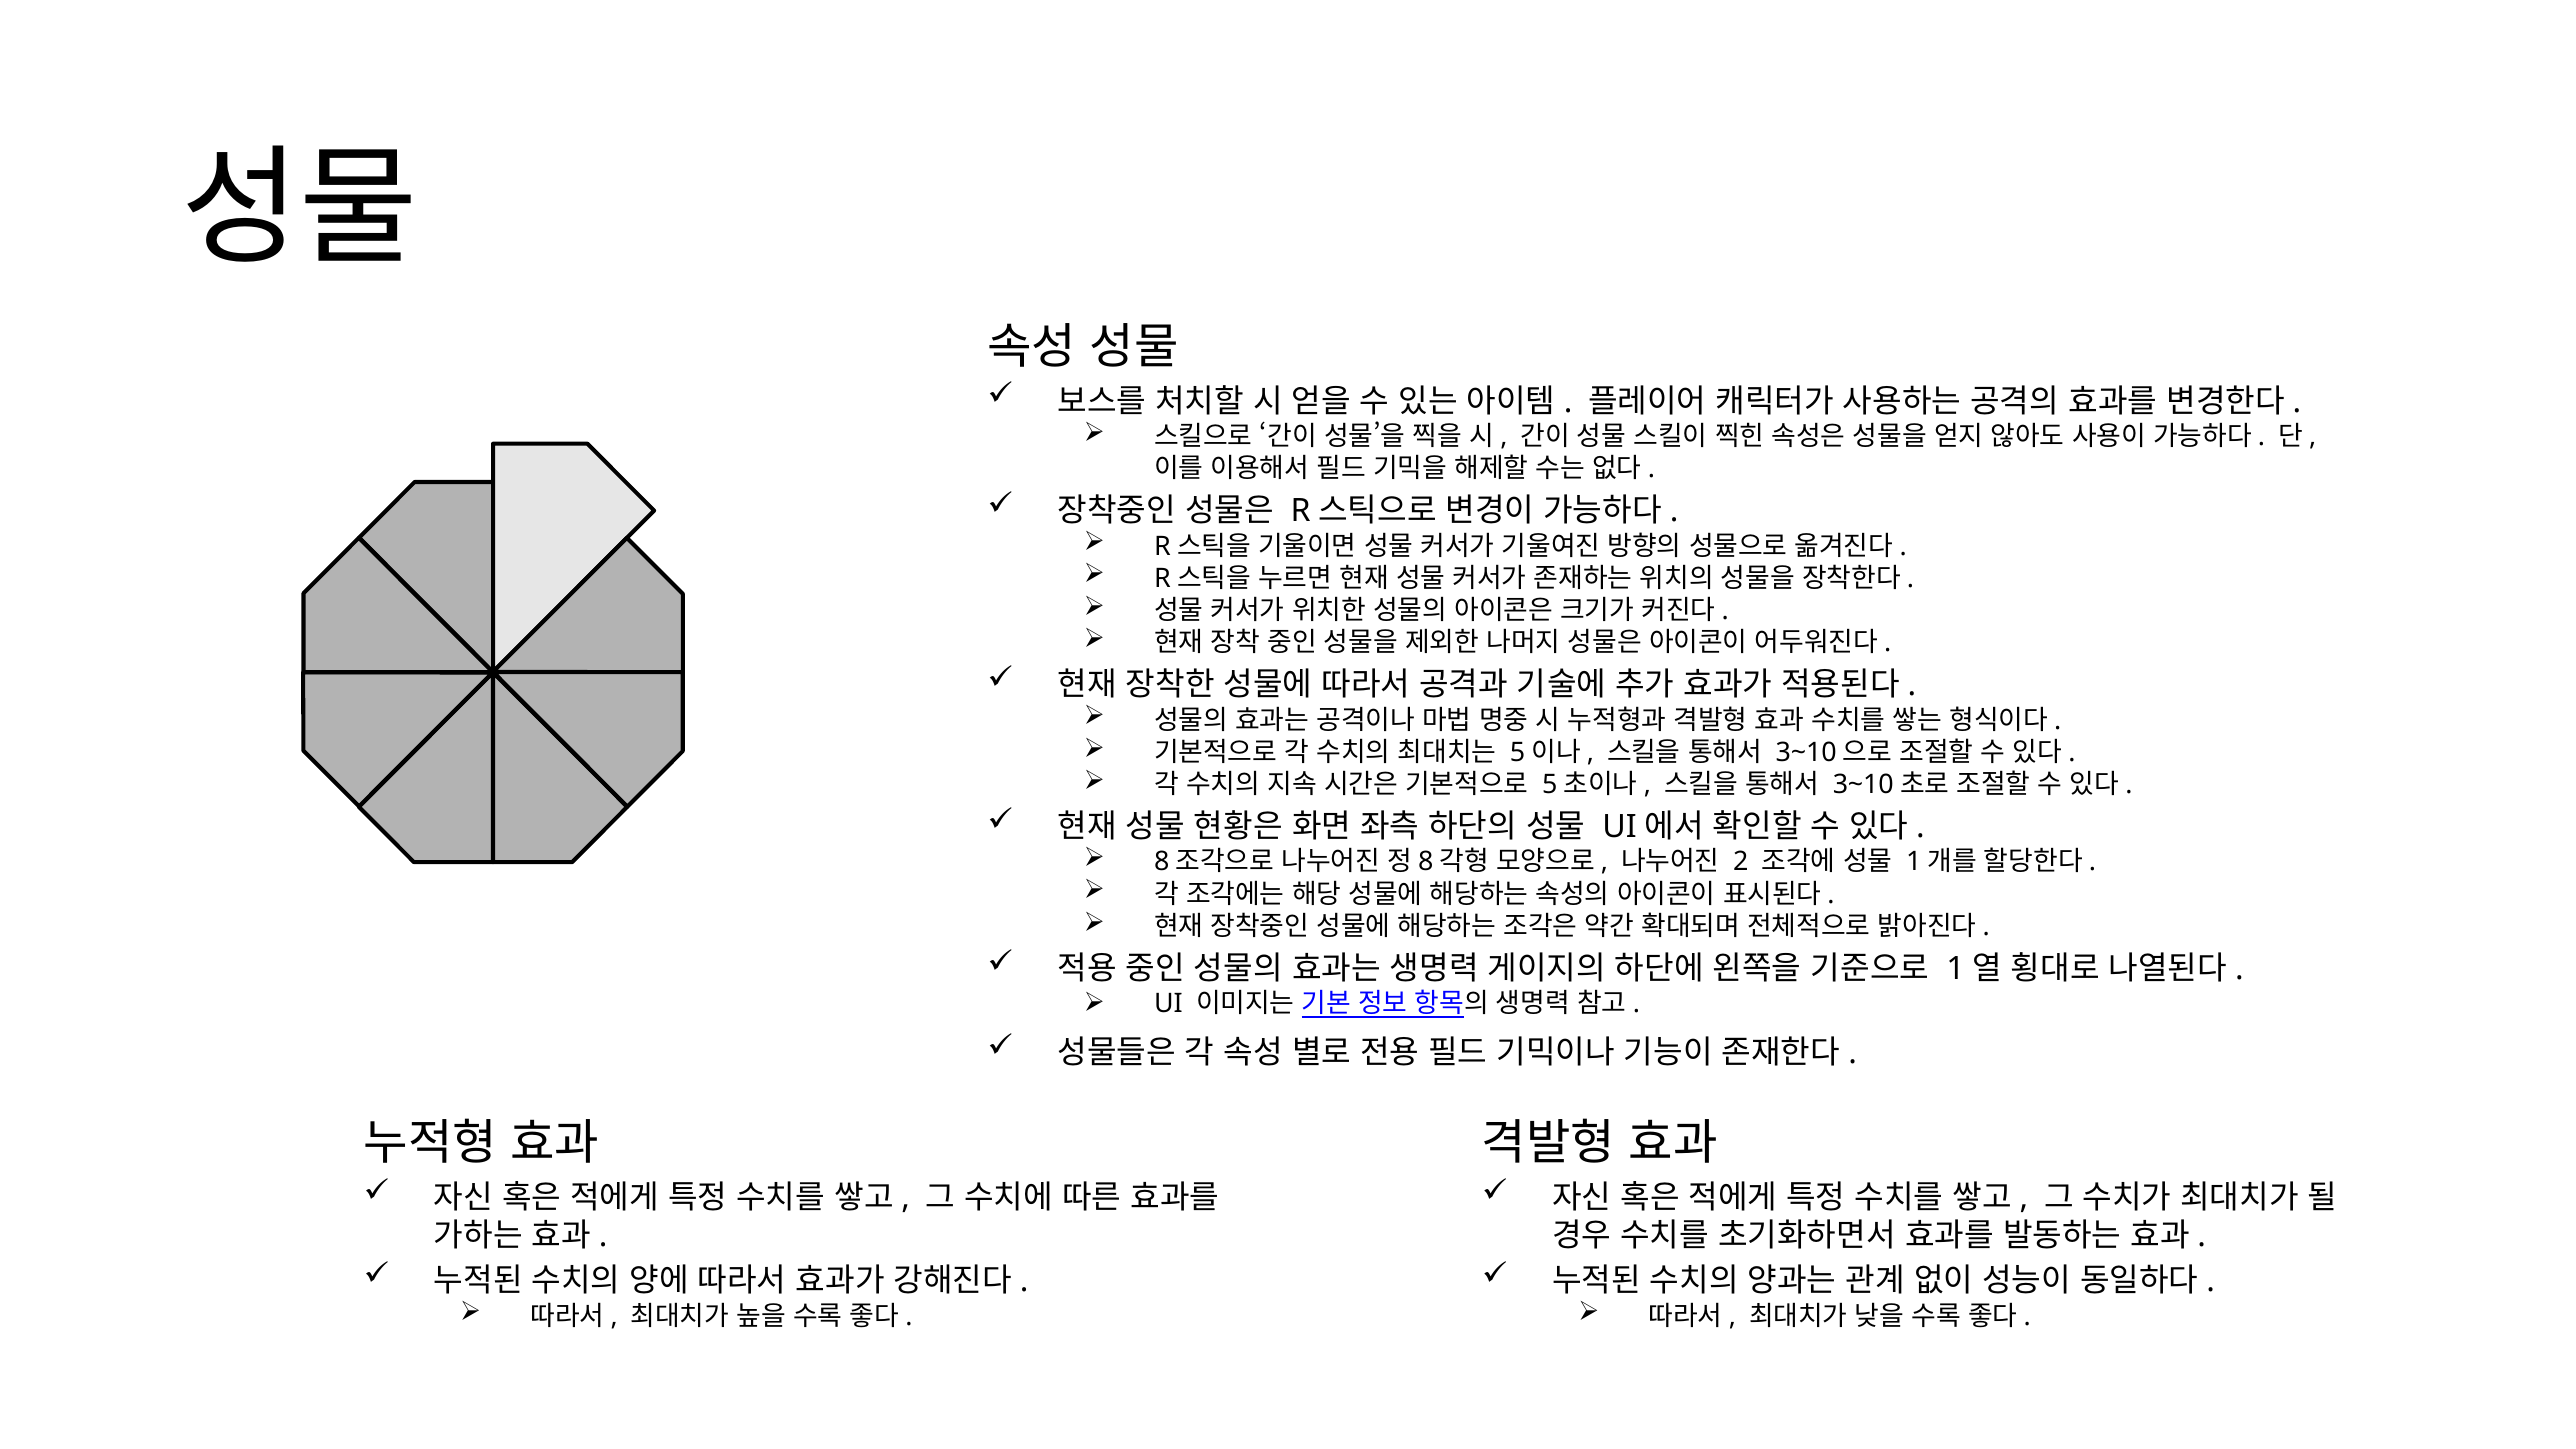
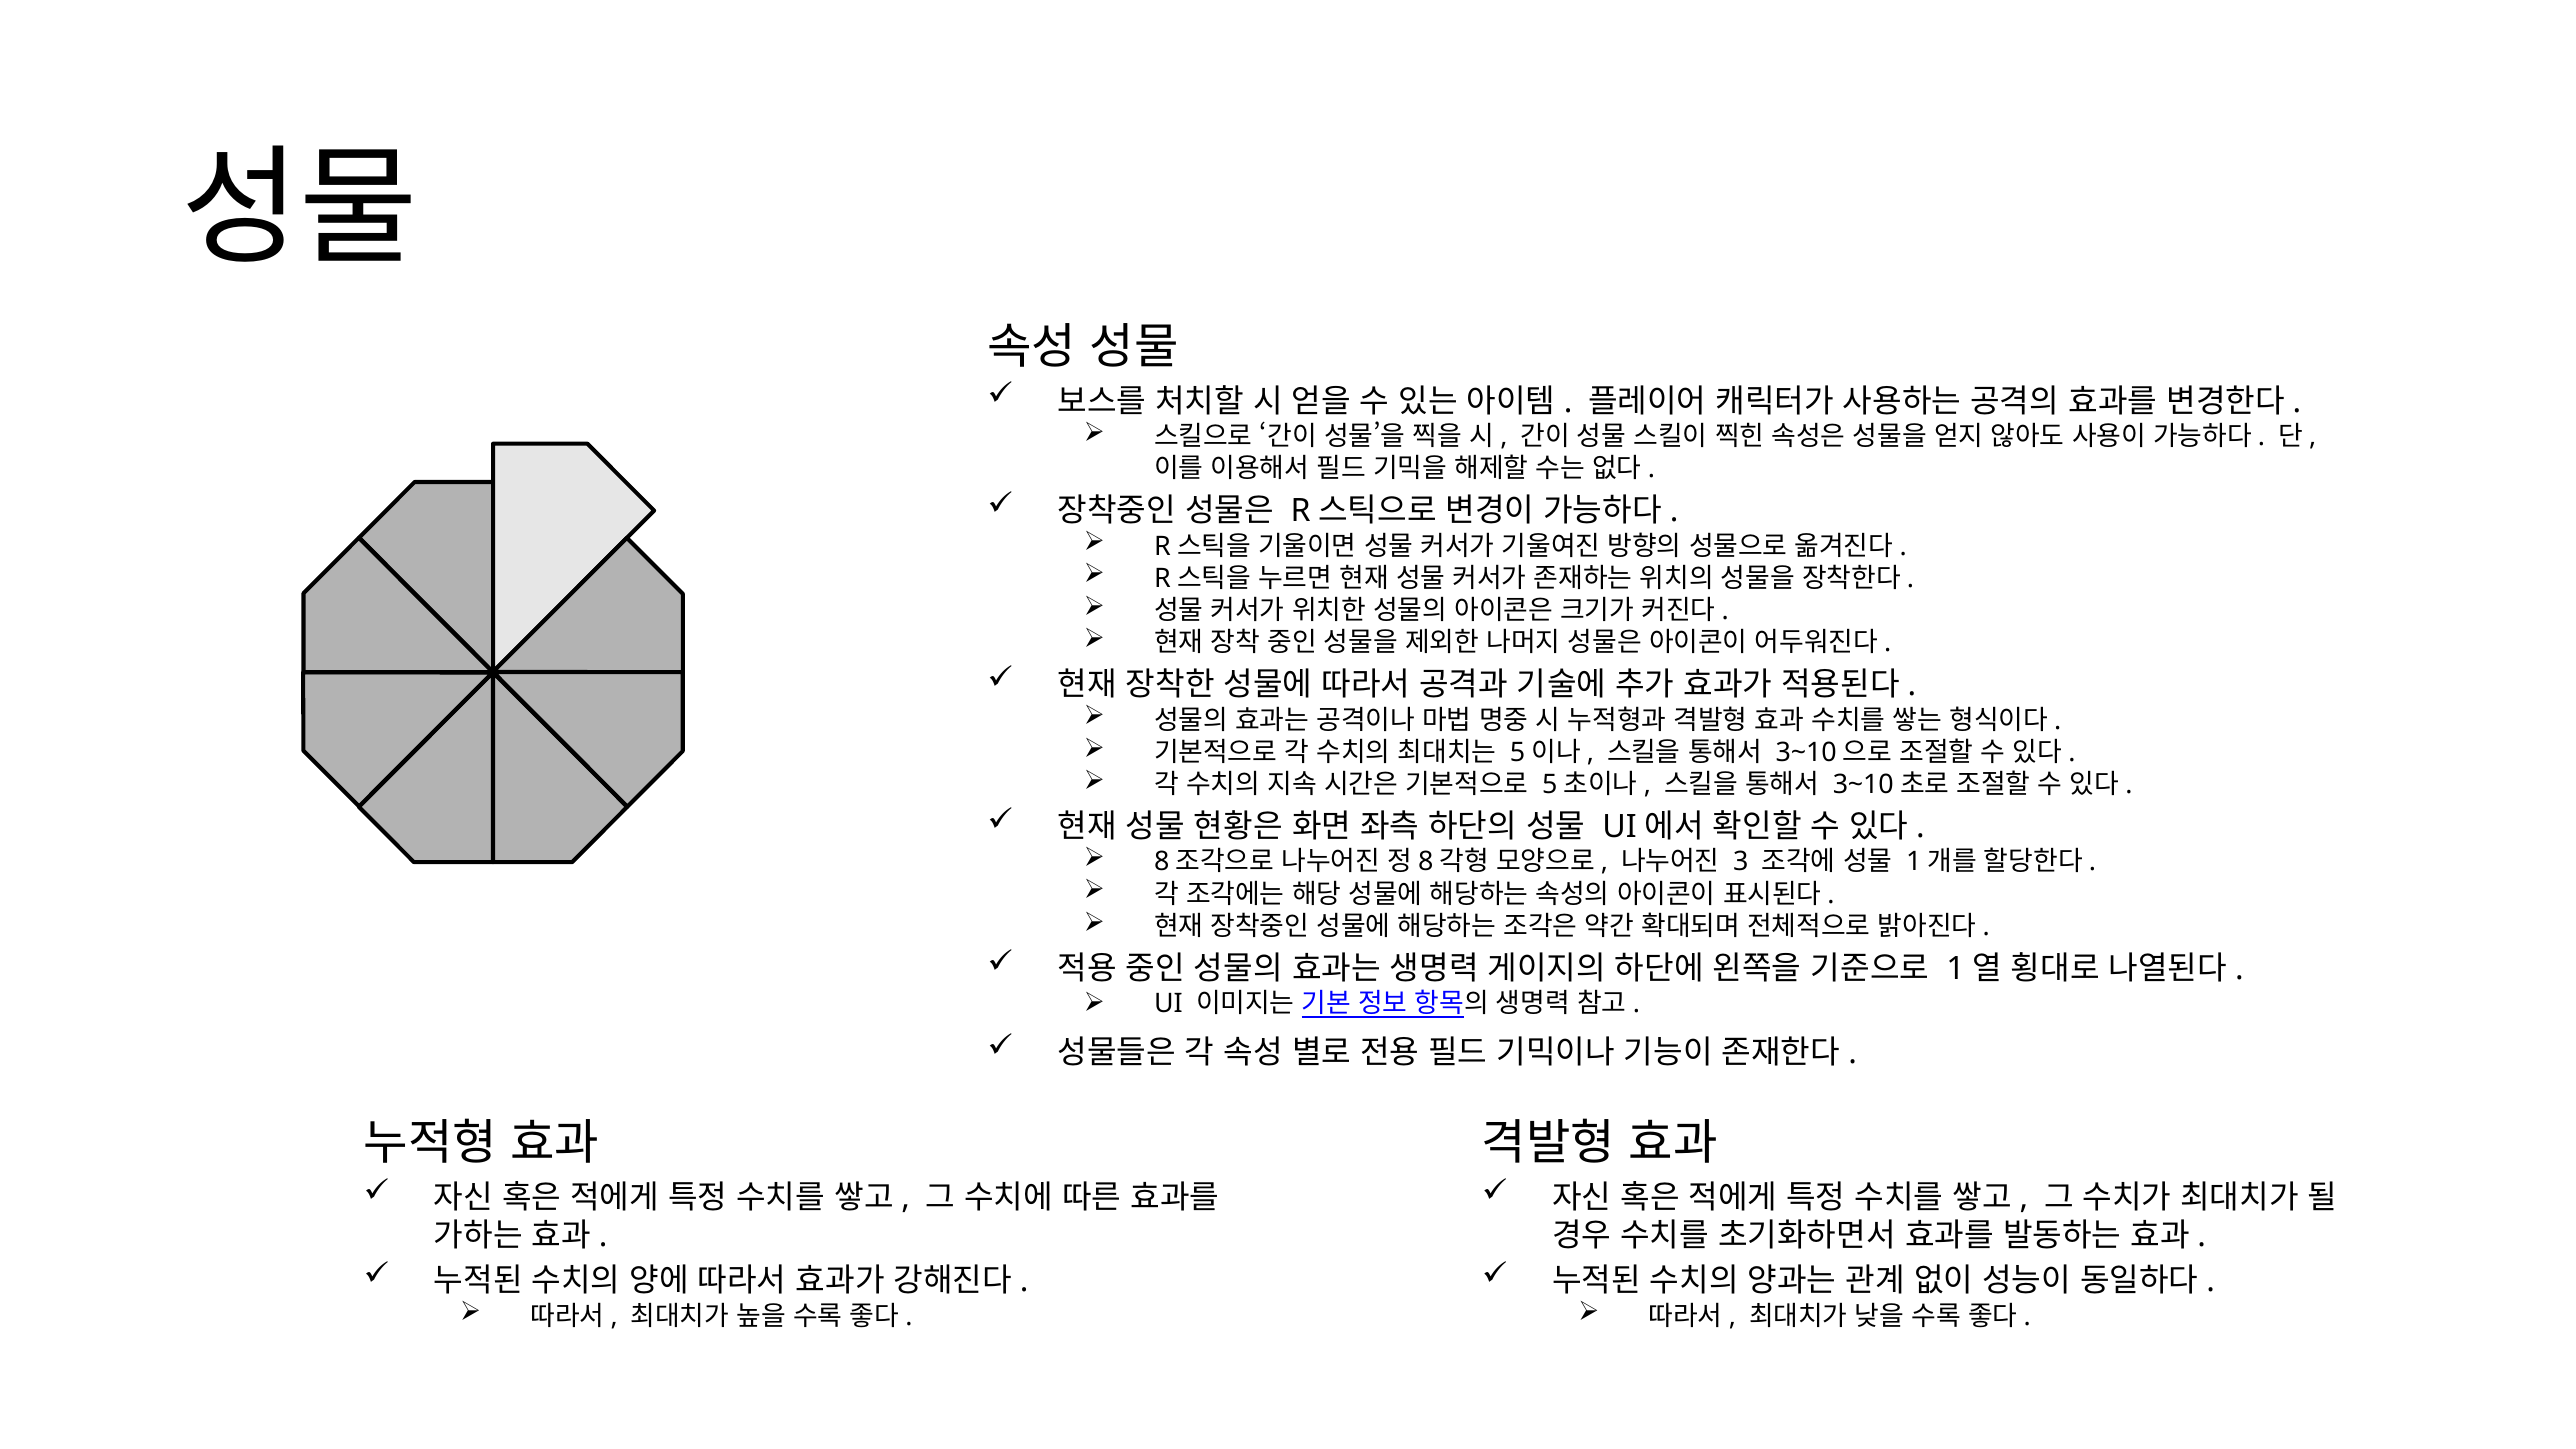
2: 2 -> 3
